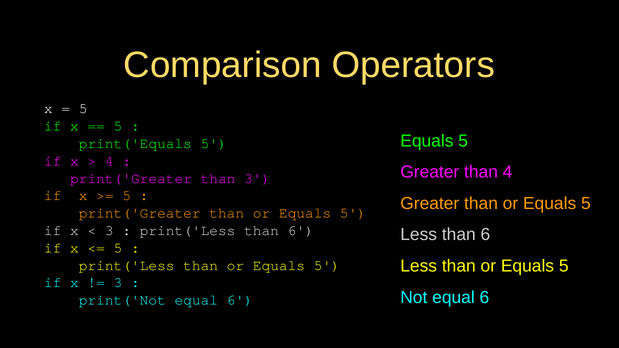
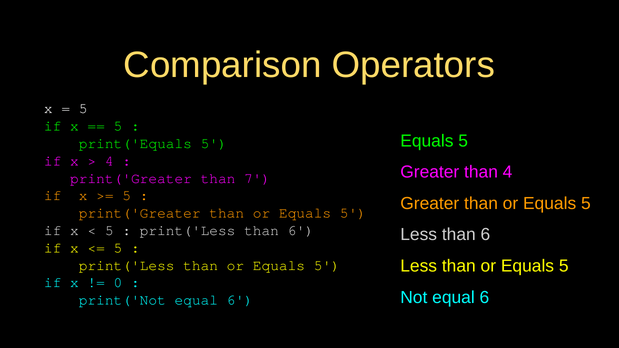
than 3: 3 -> 7
3 at (109, 231): 3 -> 5
3 at (118, 283): 3 -> 0
